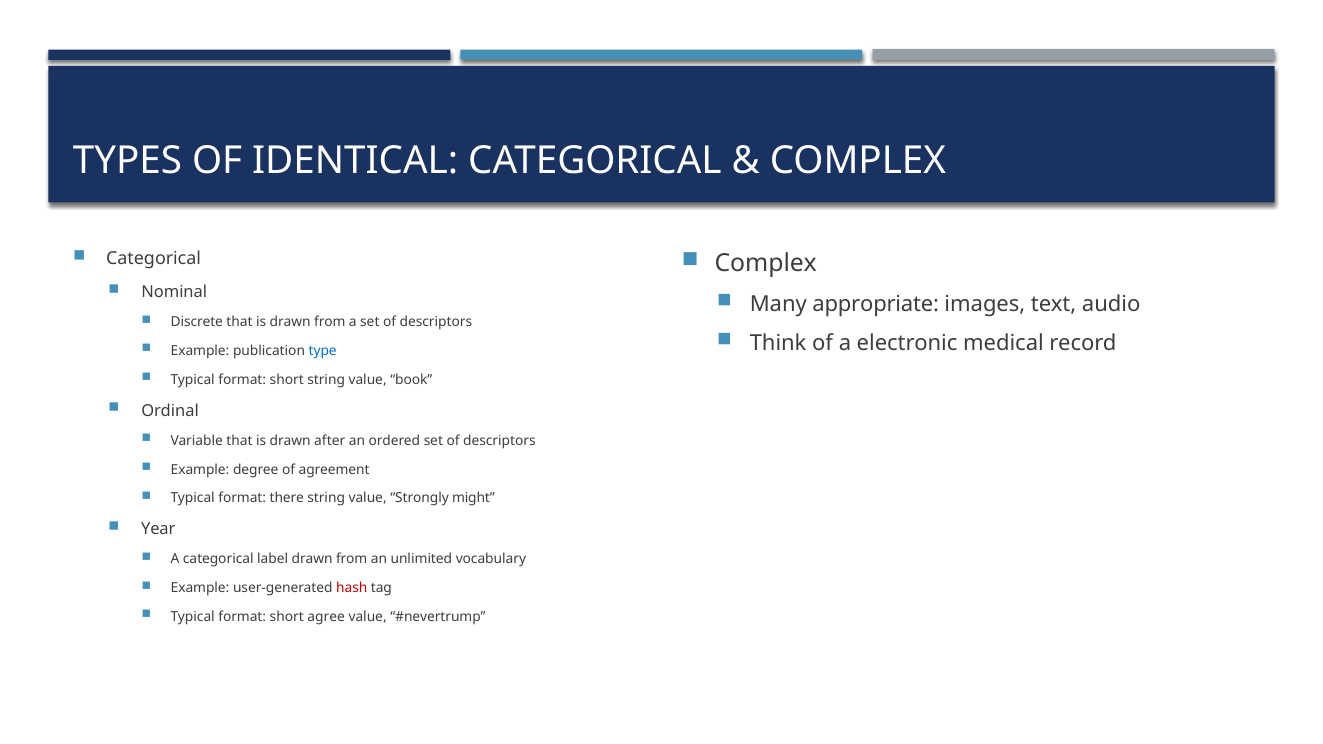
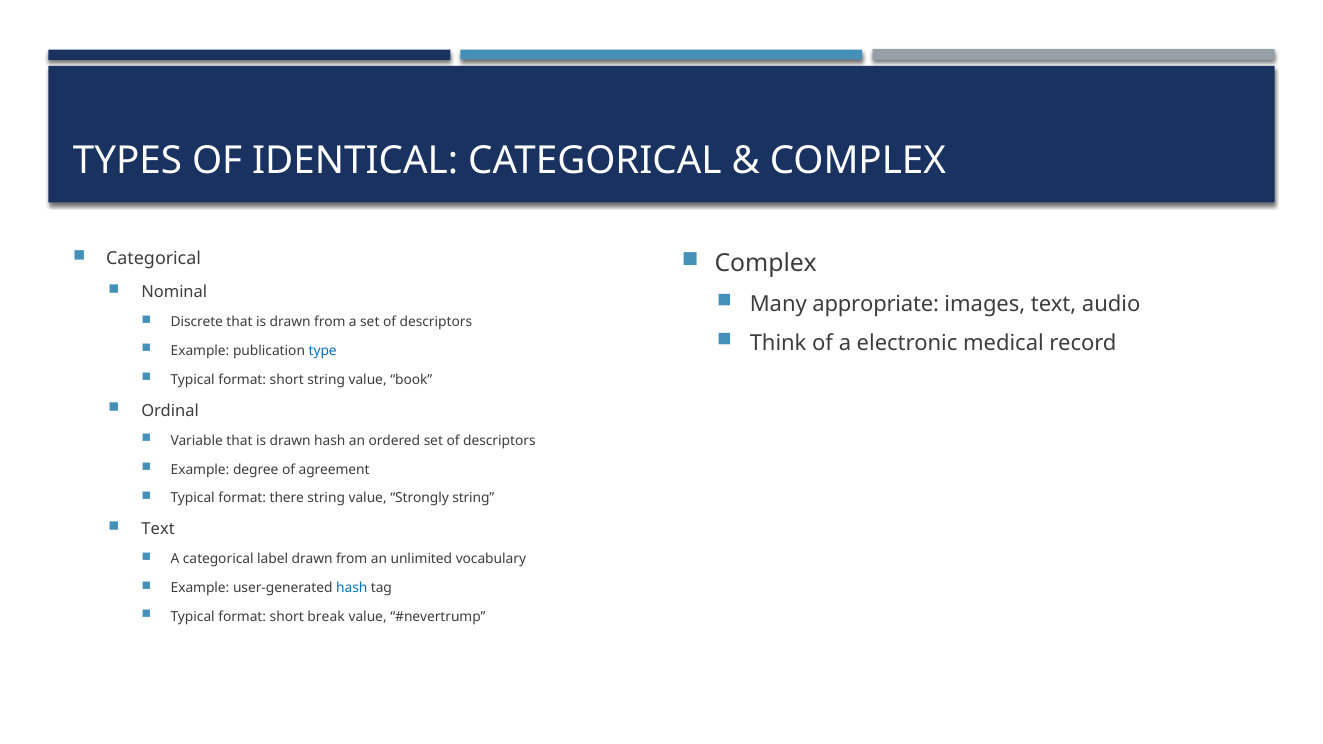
drawn after: after -> hash
Strongly might: might -> string
Year at (158, 529): Year -> Text
hash at (352, 588) colour: red -> blue
agree: agree -> break
